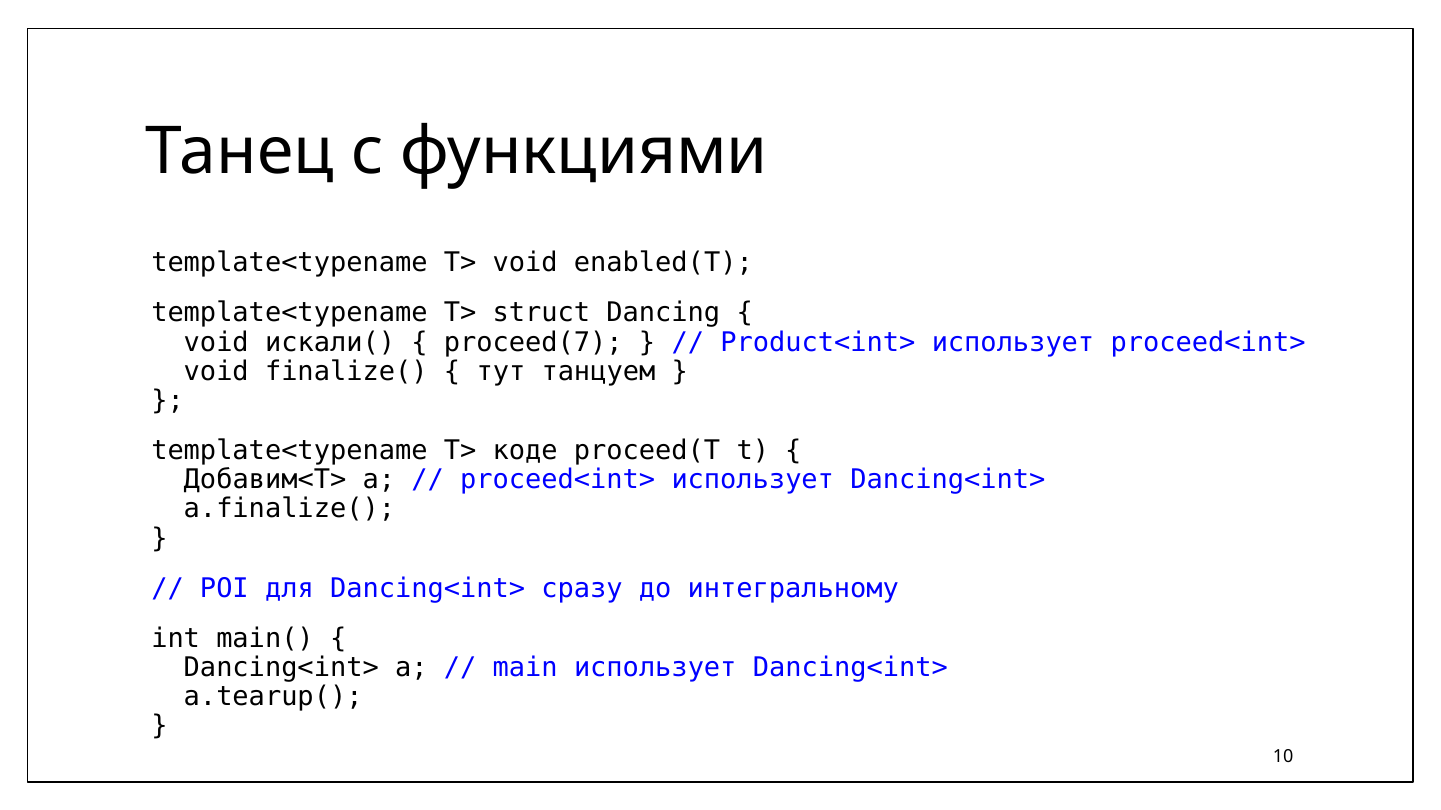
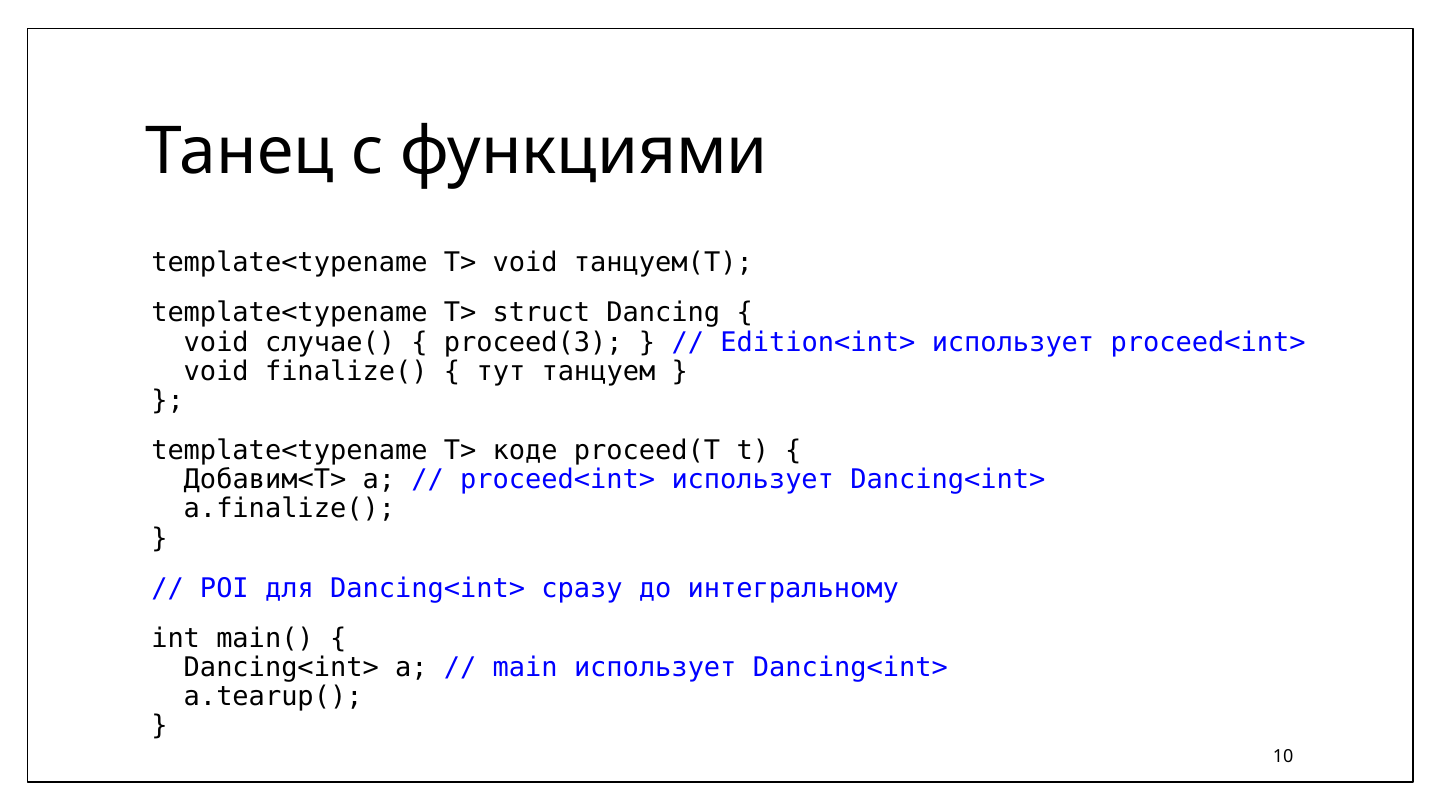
enabled(T: enabled(T -> танцуем(T
искали(: искали( -> случае(
proceed(7: proceed(7 -> proceed(3
Product<int>: Product<int> -> Edition<int>
